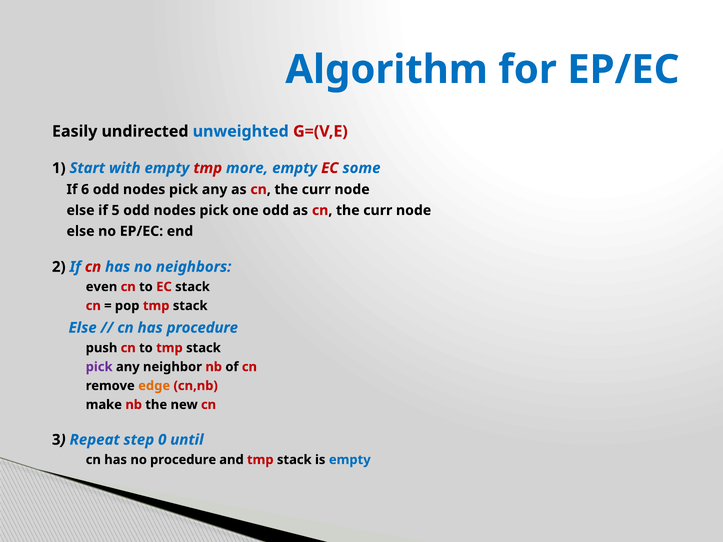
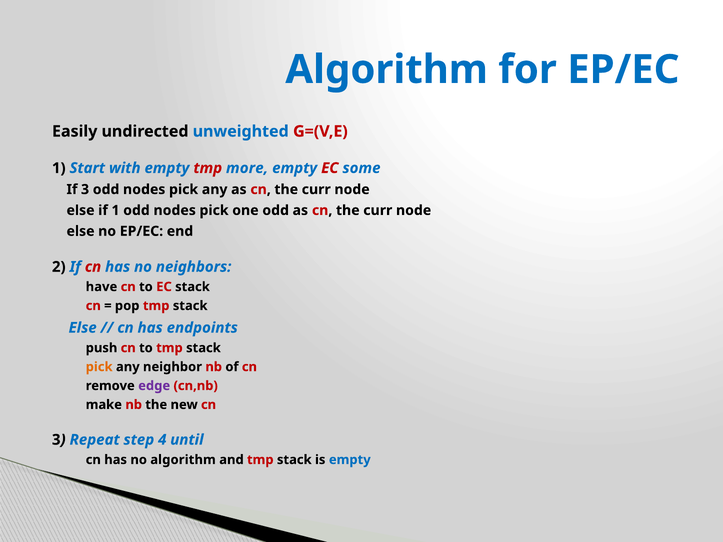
If 6: 6 -> 3
if 5: 5 -> 1
even: even -> have
has procedure: procedure -> endpoints
pick at (99, 367) colour: purple -> orange
edge colour: orange -> purple
0: 0 -> 4
no procedure: procedure -> algorithm
